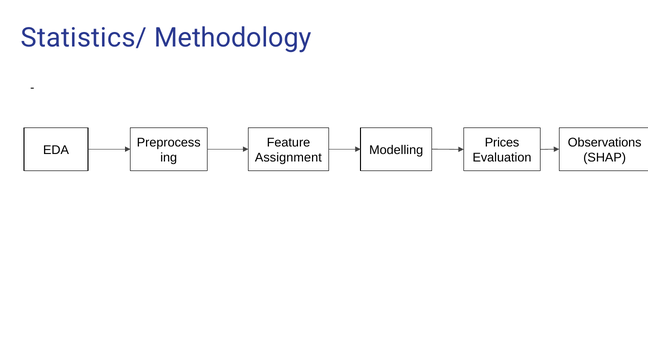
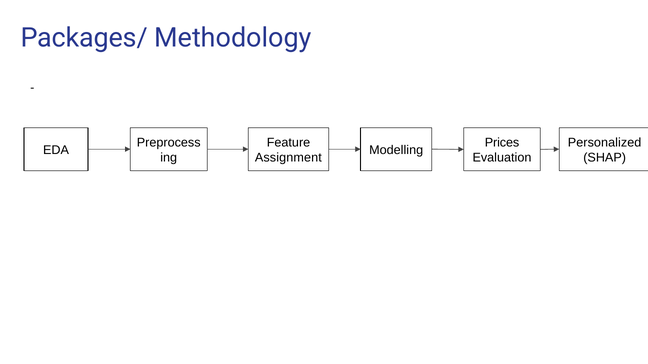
Statistics/: Statistics/ -> Packages/
Observations: Observations -> Personalized
